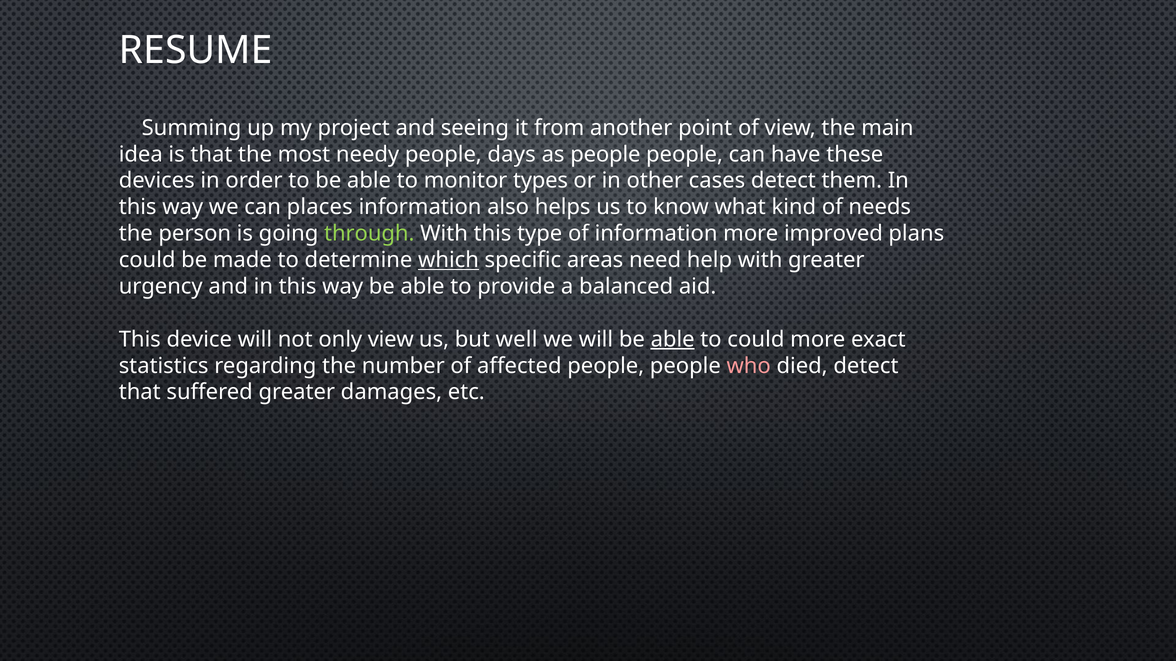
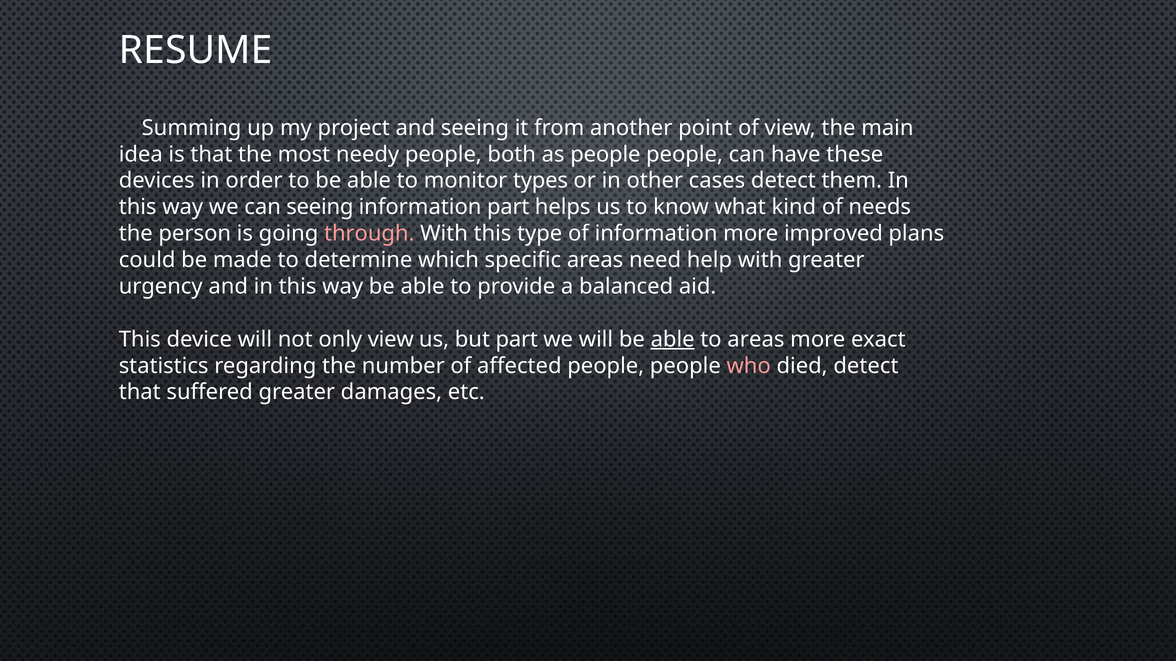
days: days -> both
can places: places -> seeing
information also: also -> part
through colour: light green -> pink
which underline: present -> none
but well: well -> part
to could: could -> areas
